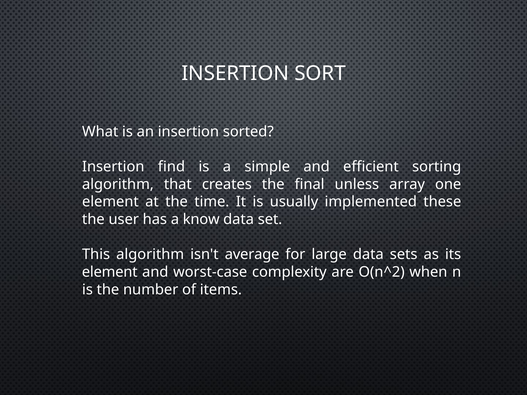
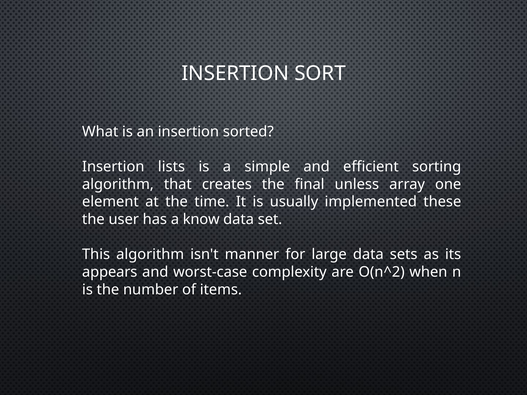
find: find -> lists
average: average -> manner
element at (110, 272): element -> appears
